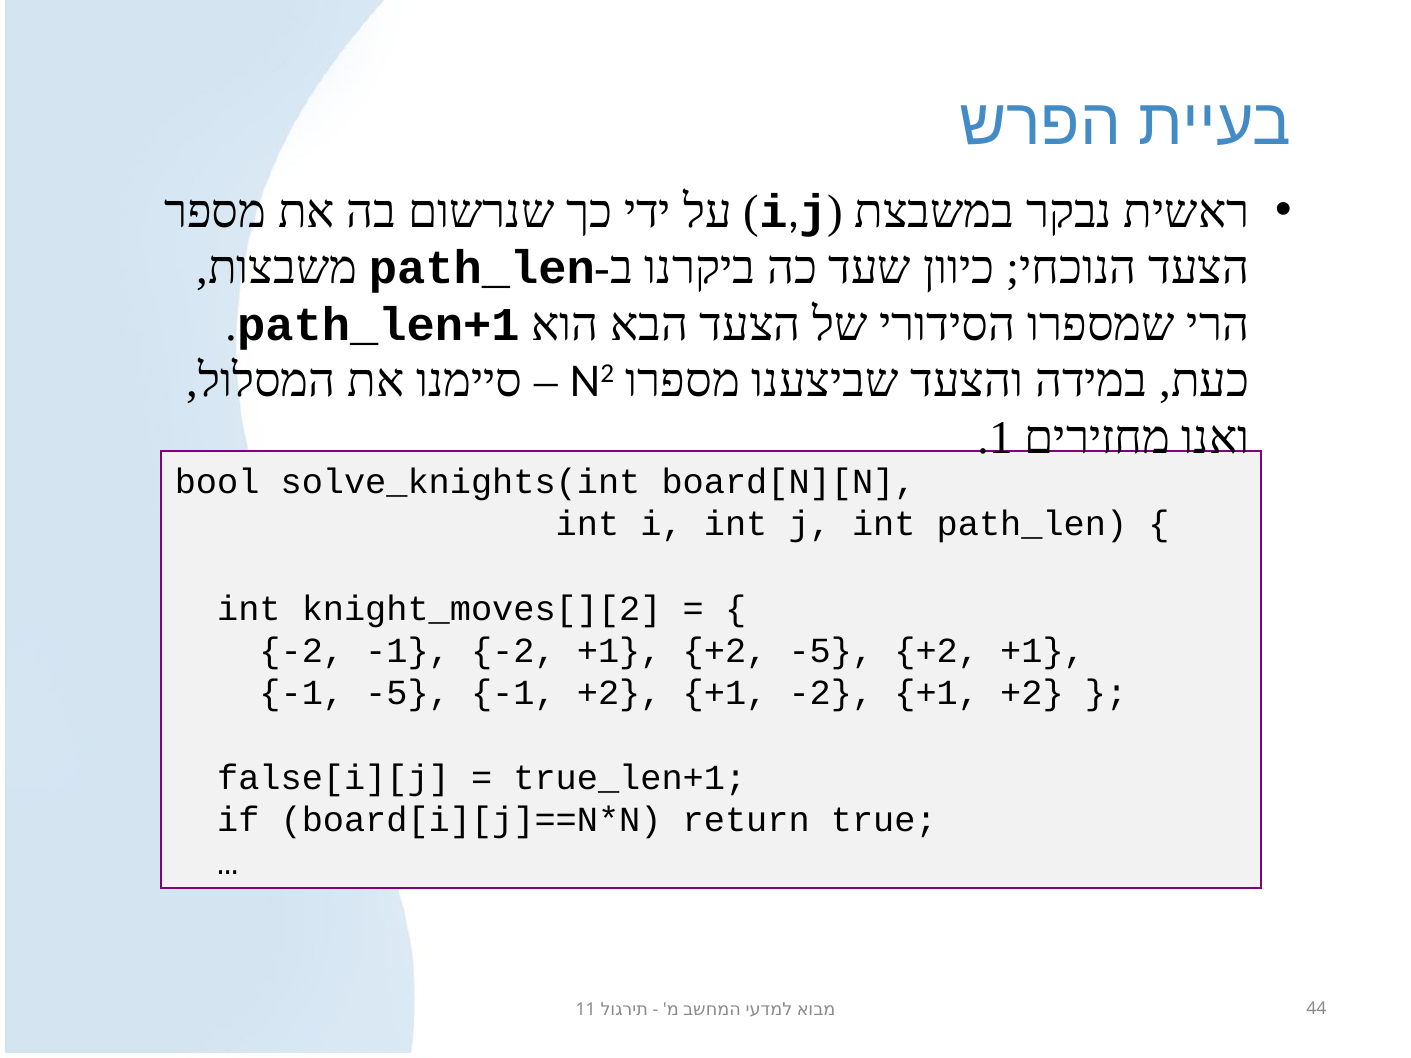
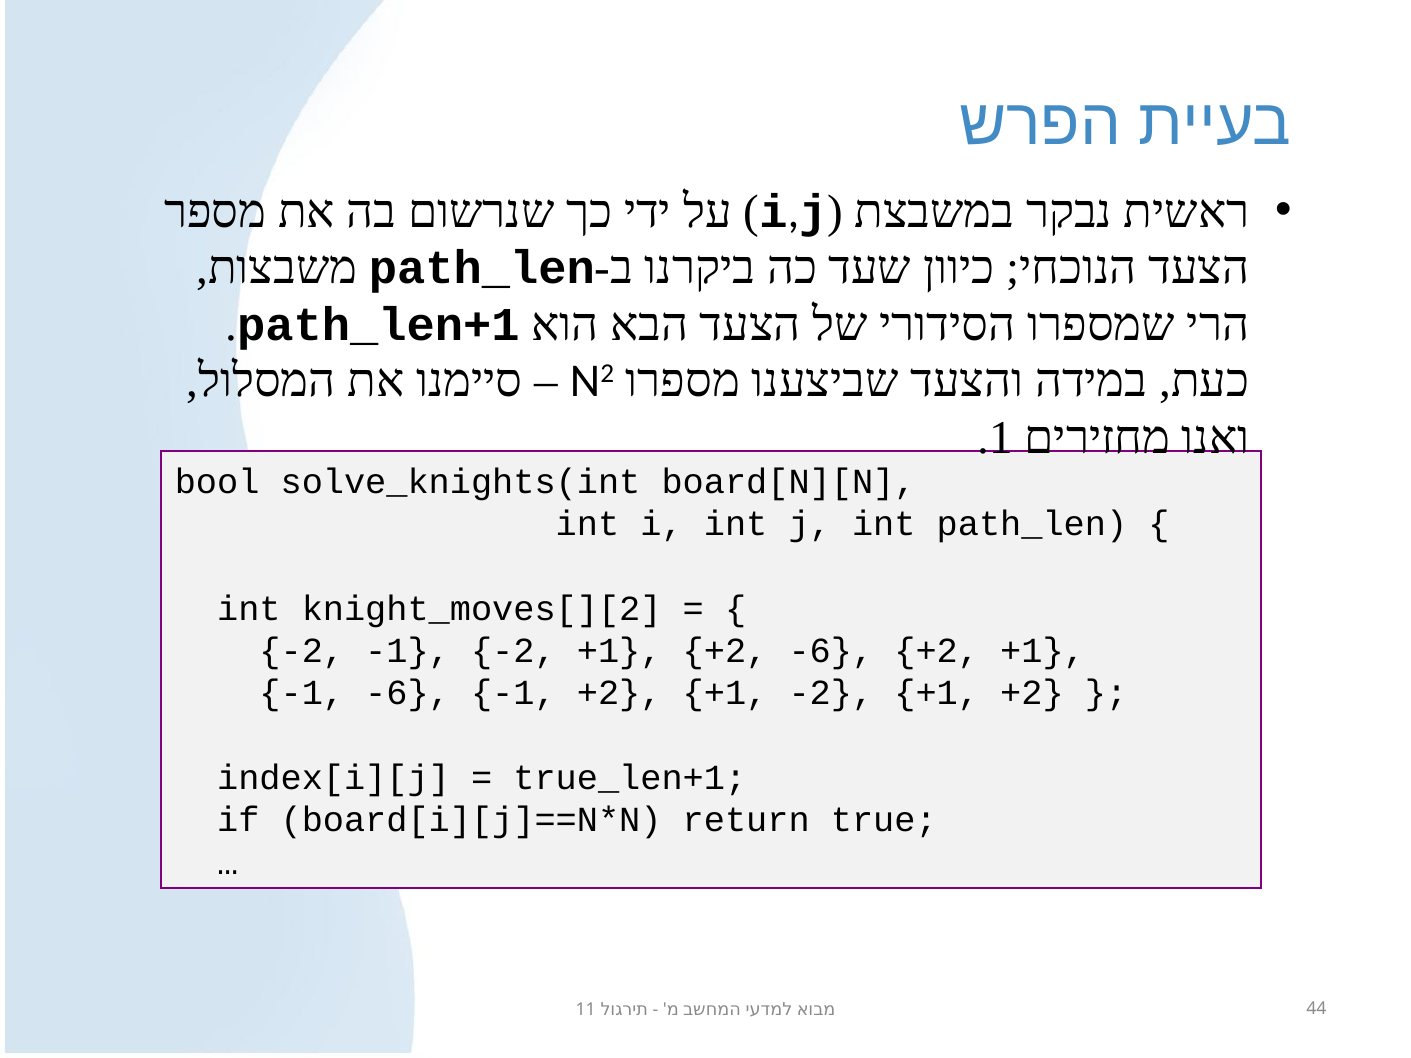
+2 -5: -5 -> -6
-1 -5: -5 -> -6
false[i][j: false[i][j -> index[i][j
